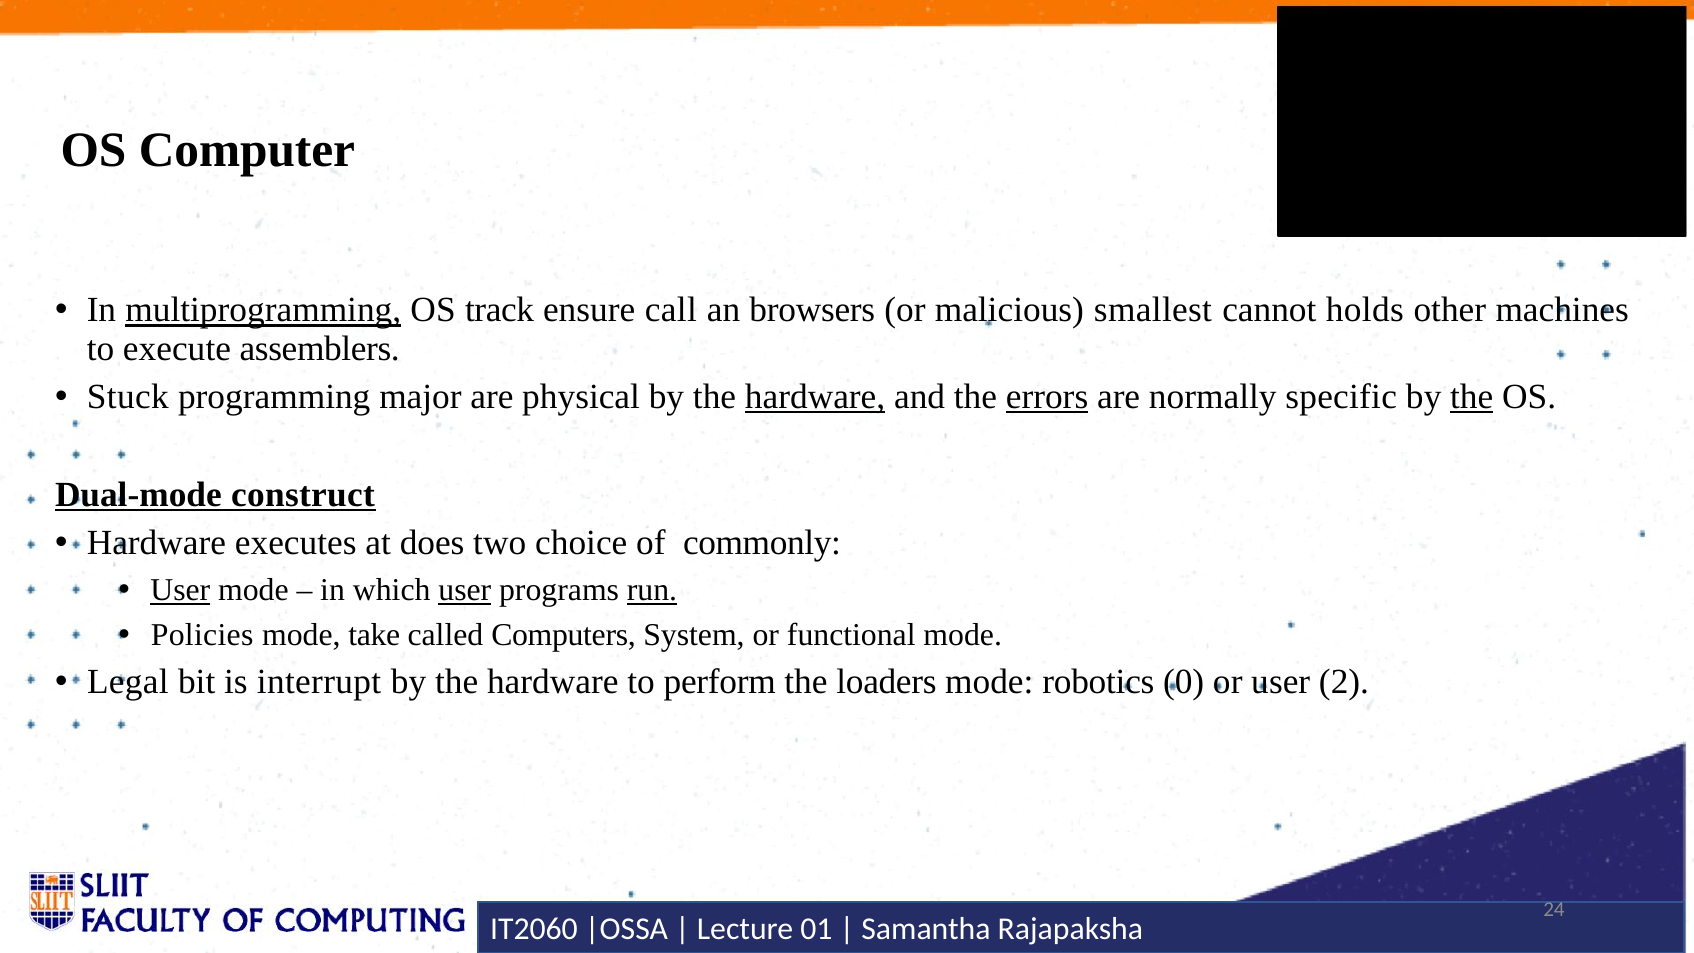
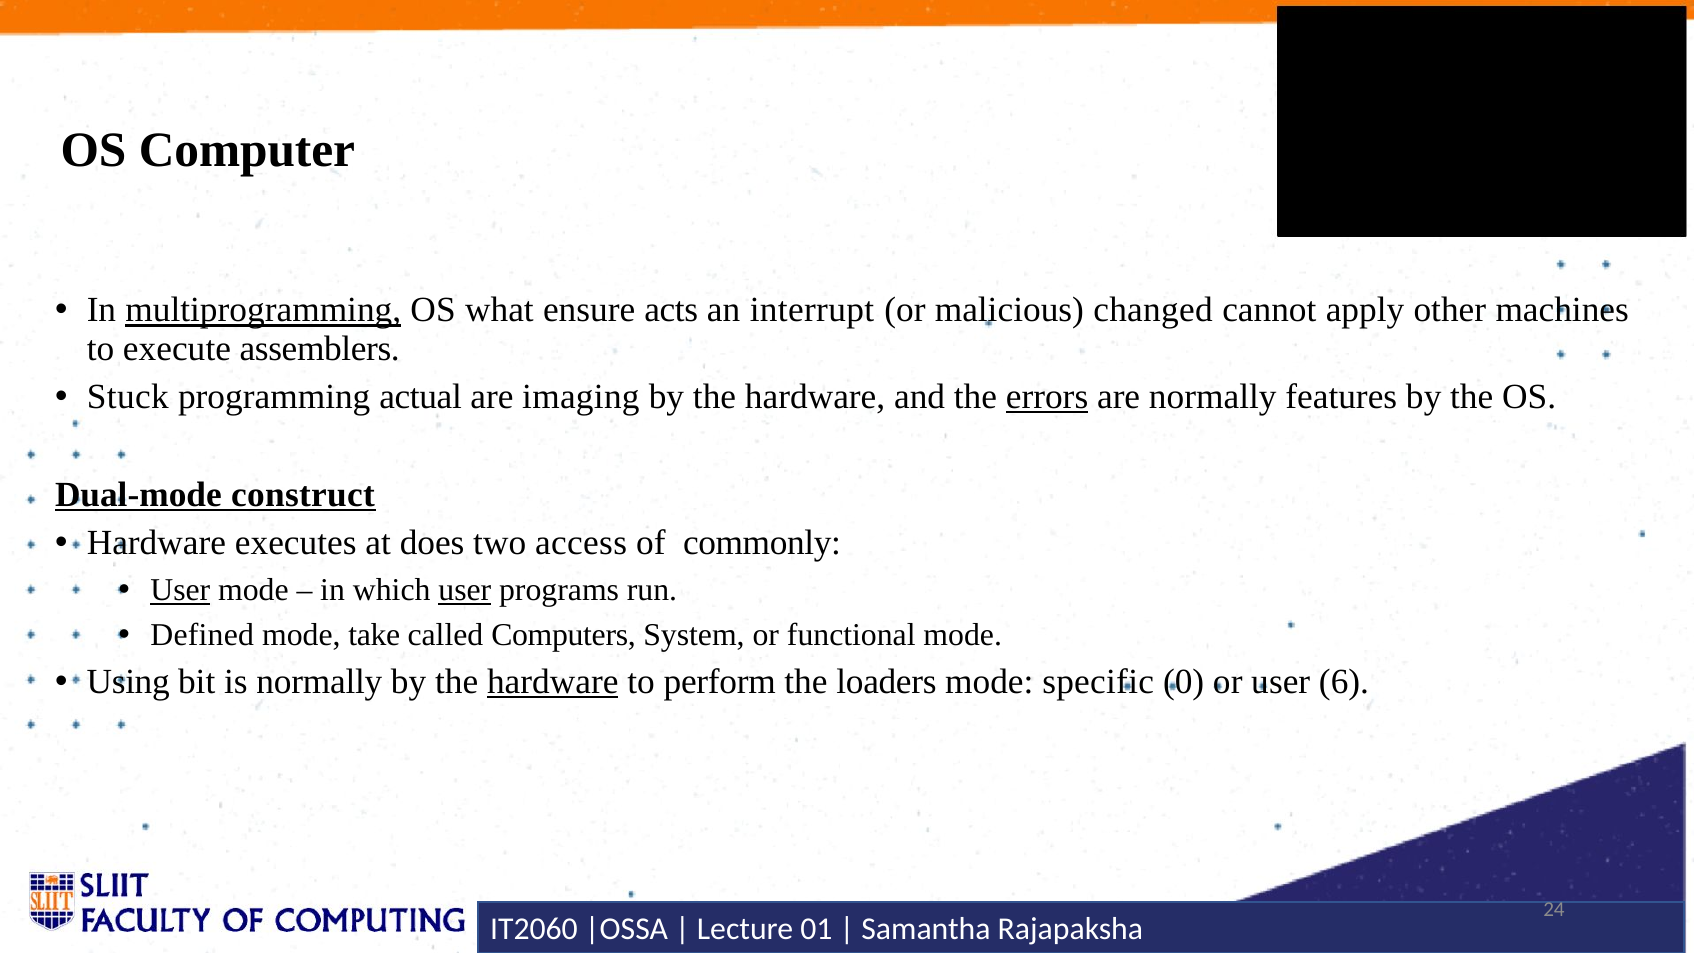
track: track -> what
call: call -> acts
browsers: browsers -> interrupt
smallest: smallest -> changed
holds: holds -> apply
major: major -> actual
physical: physical -> imaging
hardware at (815, 397) underline: present -> none
specific: specific -> features
the at (1472, 397) underline: present -> none
choice: choice -> access
run underline: present -> none
Policies: Policies -> Defined
Legal: Legal -> Using
is interrupt: interrupt -> normally
hardware at (553, 682) underline: none -> present
robotics: robotics -> specific
2: 2 -> 6
